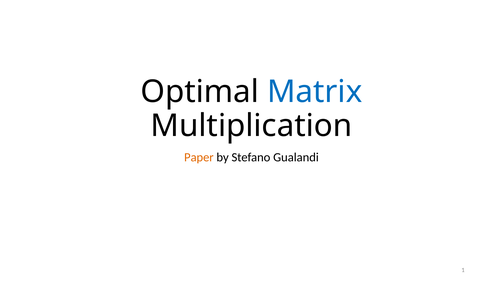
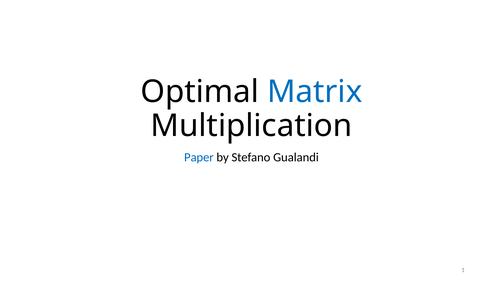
Paper colour: orange -> blue
